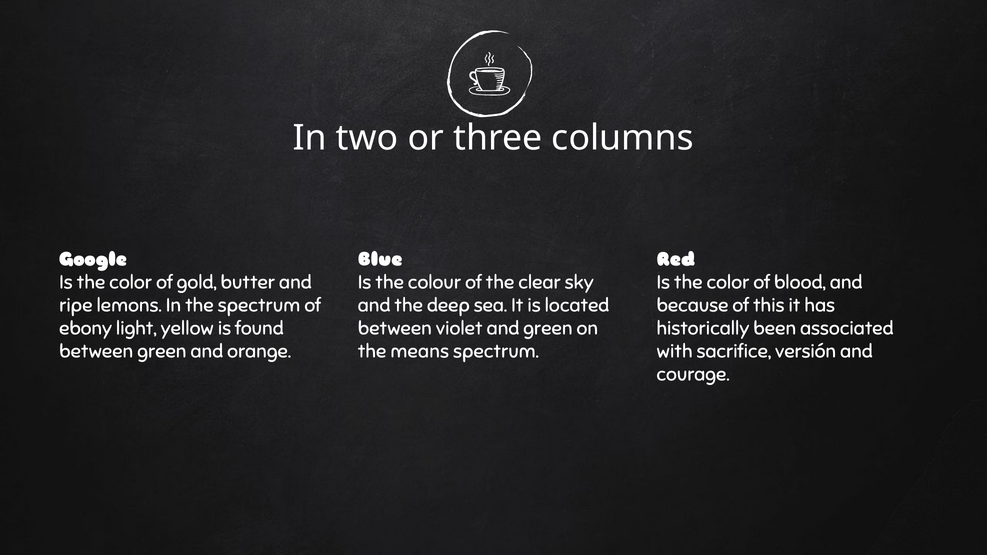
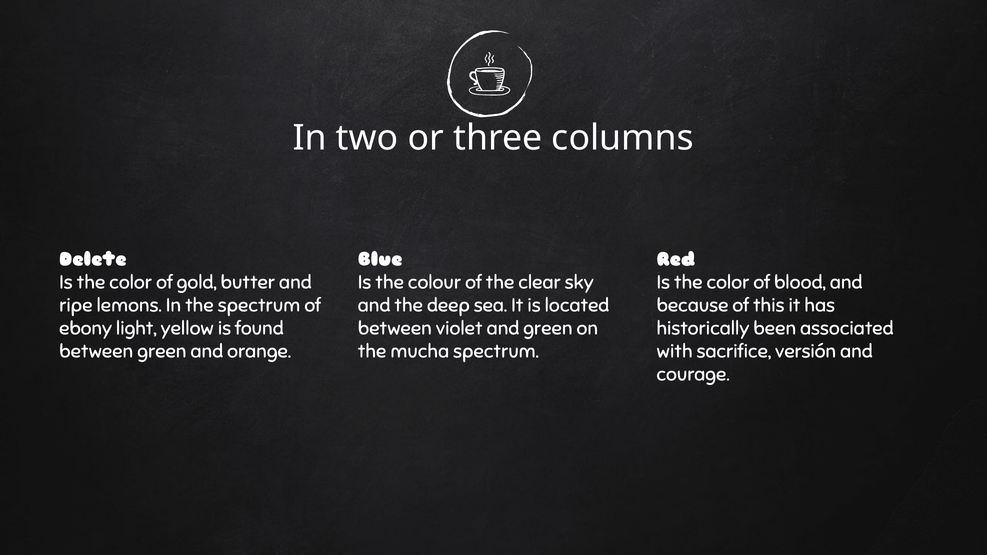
Google: Google -> Delete
means: means -> mucha
